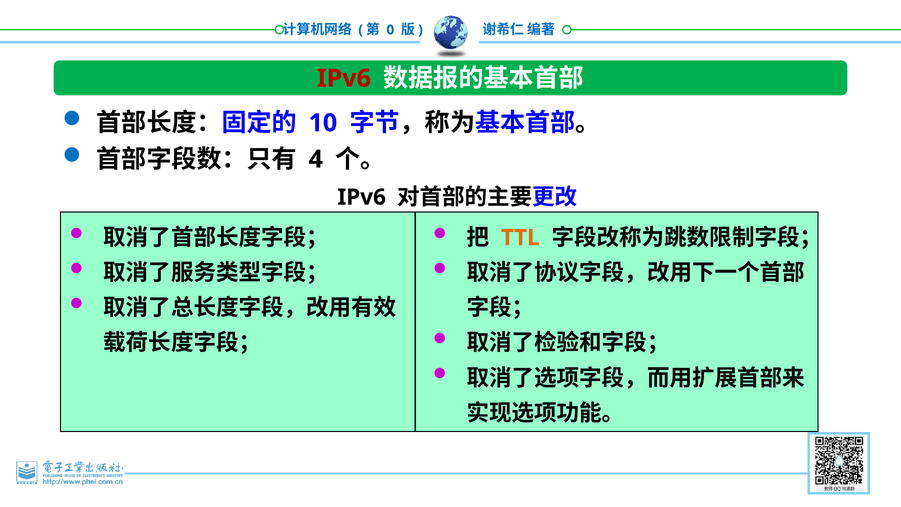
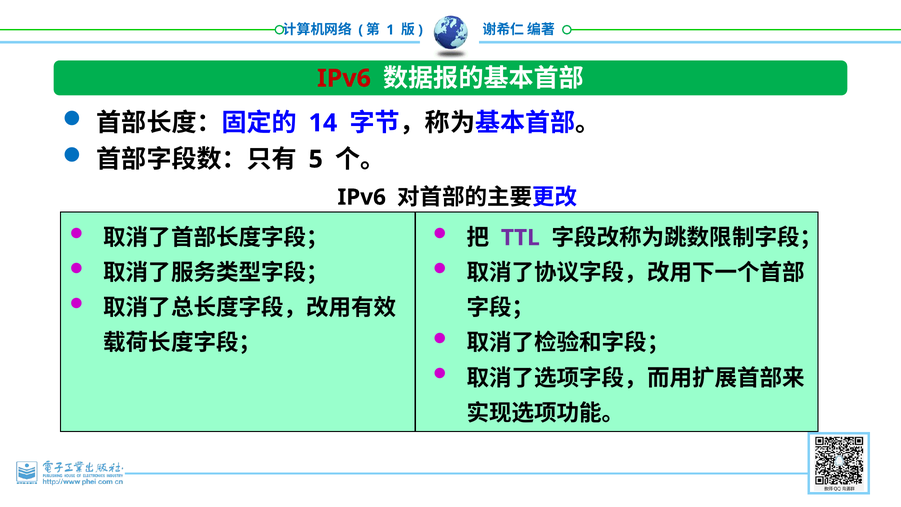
0: 0 -> 1
10: 10 -> 14
4: 4 -> 5
TTL colour: orange -> purple
